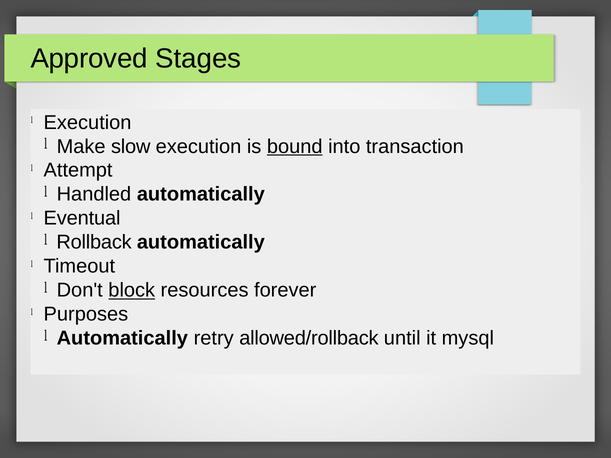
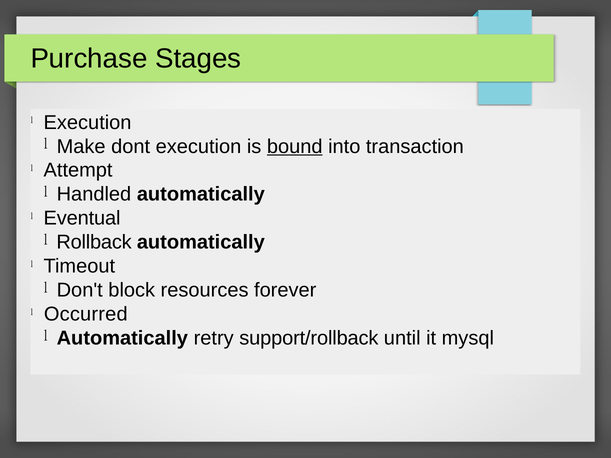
Approved: Approved -> Purchase
slow: slow -> dont
block underline: present -> none
Purposes: Purposes -> Occurred
allowed/rollback: allowed/rollback -> support/rollback
